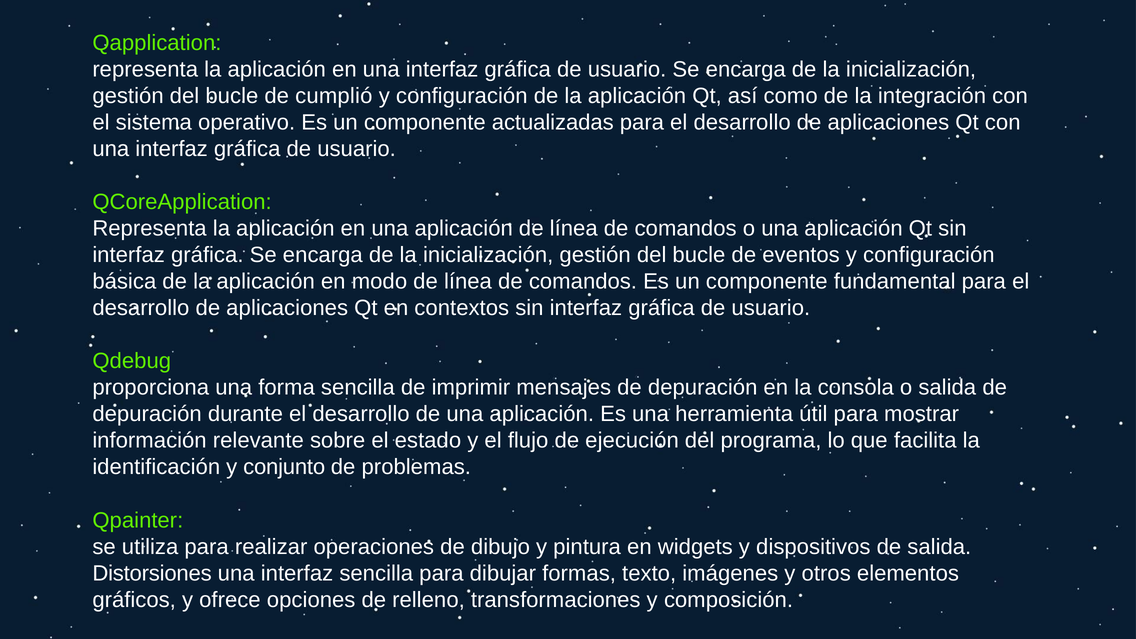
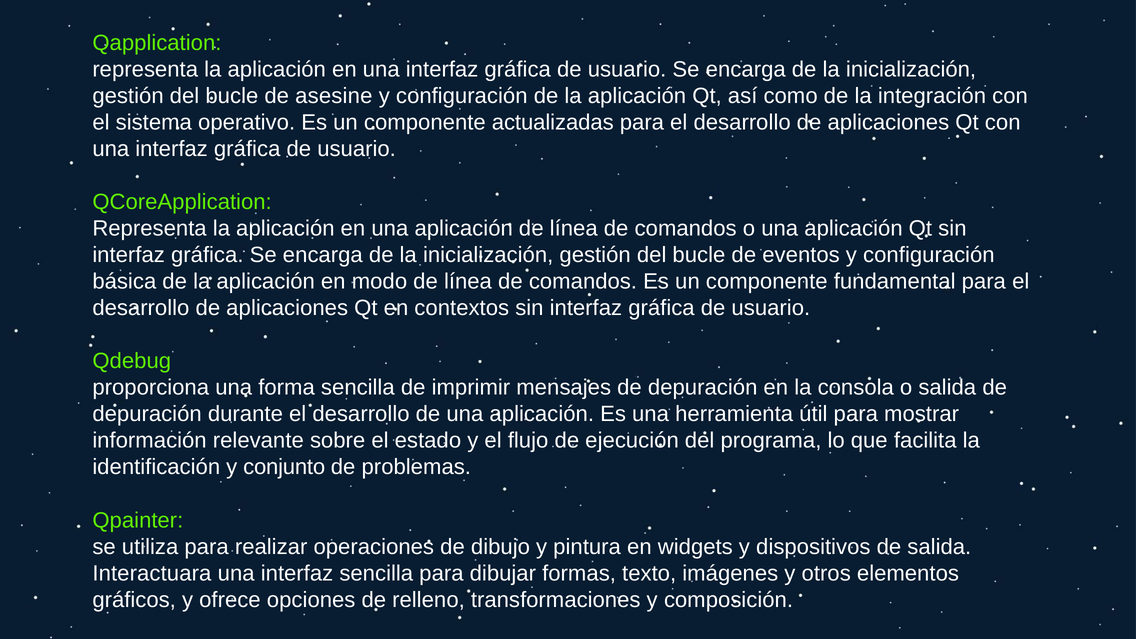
cumplió: cumplió -> asesine
Distorsiones: Distorsiones -> Interactuara
